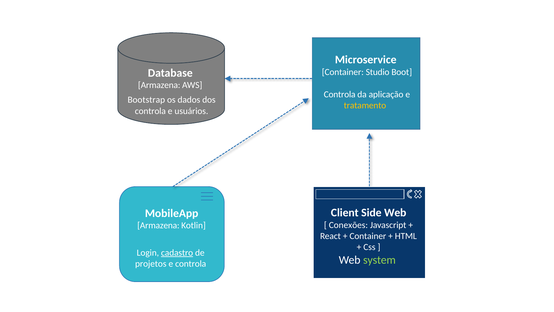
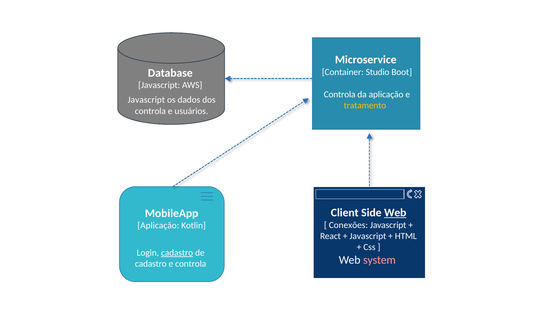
Armazena at (159, 85): Armazena -> Javascript
Bootstrap at (146, 100): Bootstrap -> Javascript
Web at (395, 212) underline: none -> present
Armazena at (158, 225): Armazena -> Aplicação
Container at (368, 236): Container -> Javascript
system colour: light green -> pink
projetos at (151, 263): projetos -> cadastro
